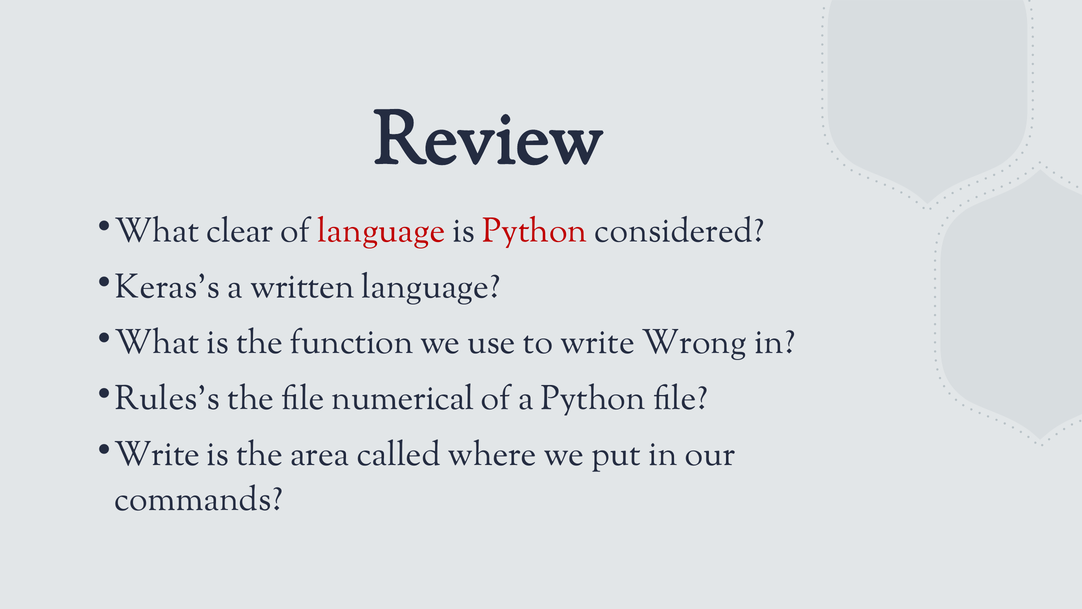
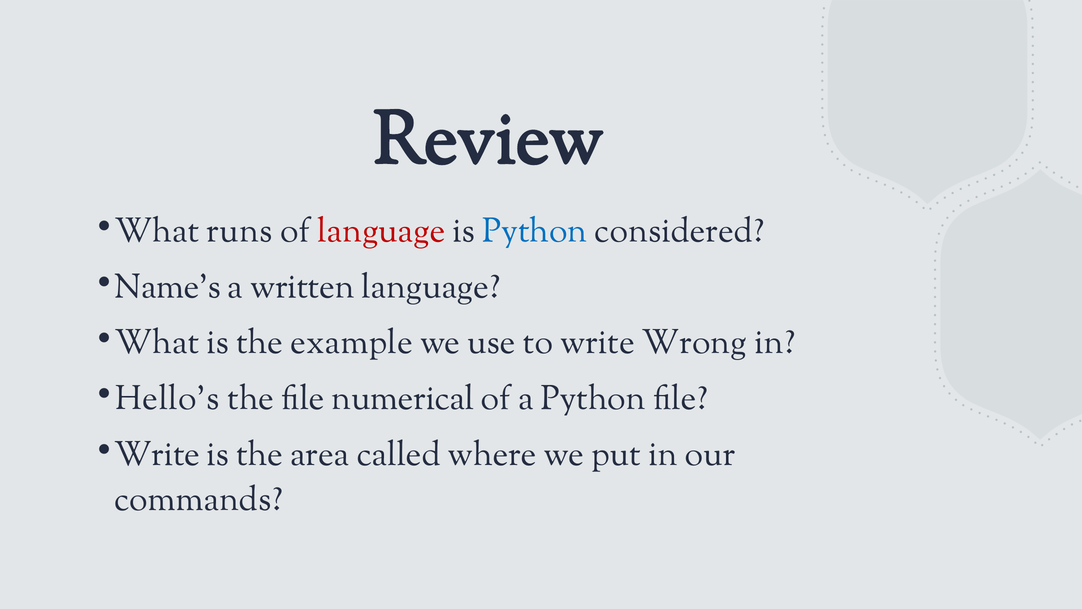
clear: clear -> runs
Python at (535, 230) colour: red -> blue
Keras’s: Keras’s -> Name’s
function: function -> example
Rules’s: Rules’s -> Hello’s
